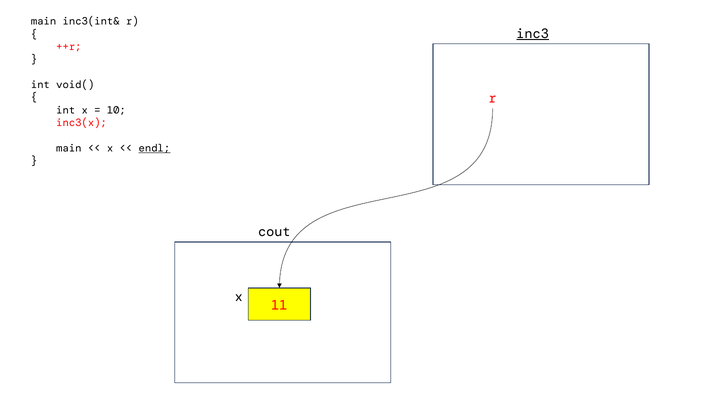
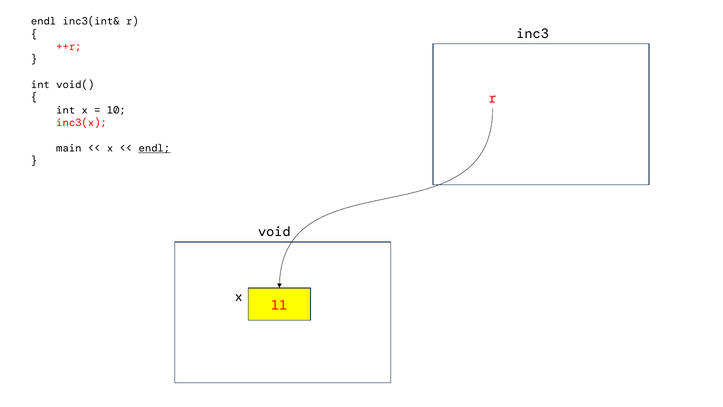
main at (44, 21): main -> endl
inc3 underline: present -> none
cout: cout -> void
